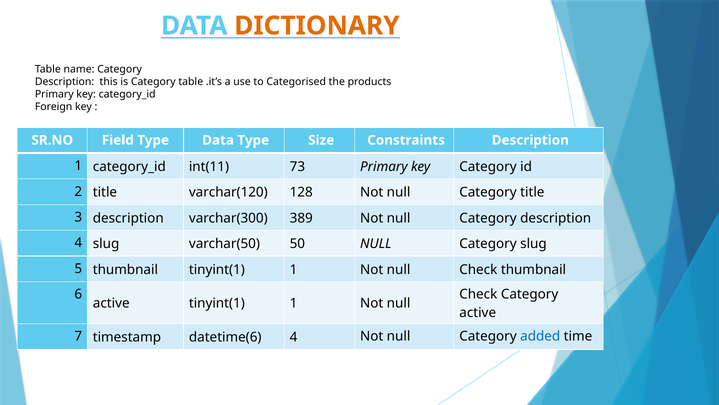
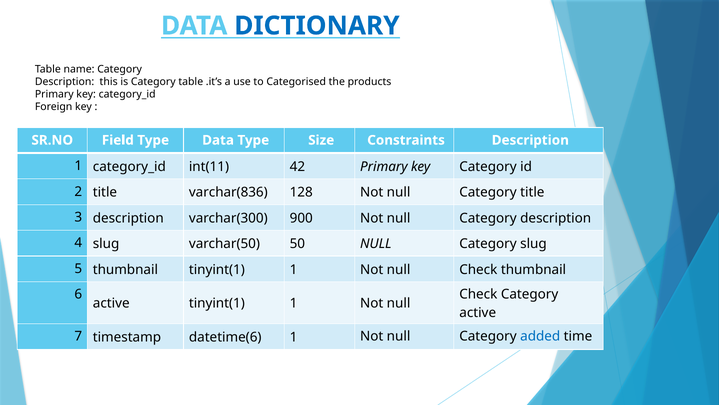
DICTIONARY colour: orange -> blue
73: 73 -> 42
varchar(120: varchar(120 -> varchar(836
389: 389 -> 900
datetime(6 4: 4 -> 1
